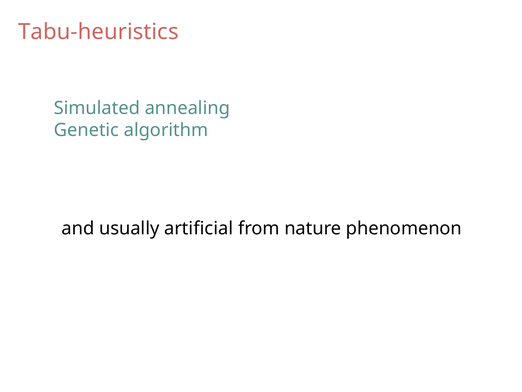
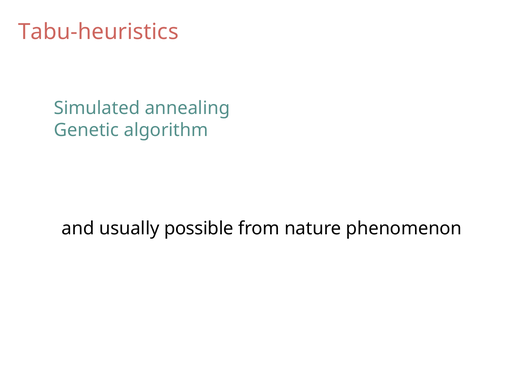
artificial: artificial -> possible
